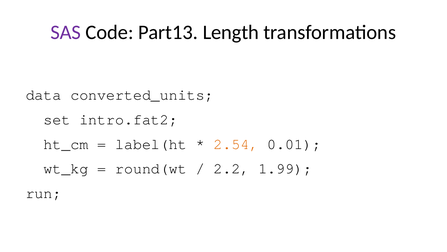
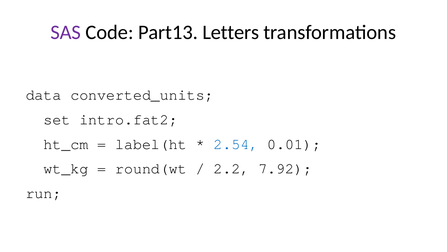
Length: Length -> Letters
2.54 colour: orange -> blue
1.99: 1.99 -> 7.92
